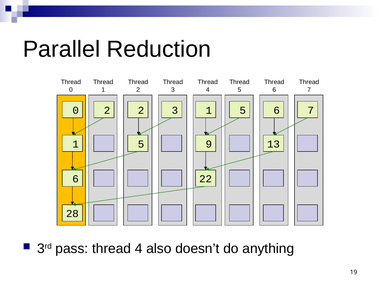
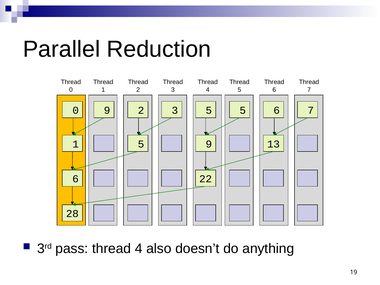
0 2: 2 -> 9
3 1: 1 -> 5
